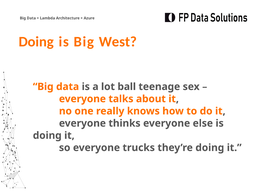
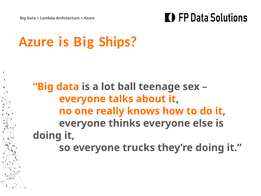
Doing at (36, 42): Doing -> Azure
West: West -> Ships
